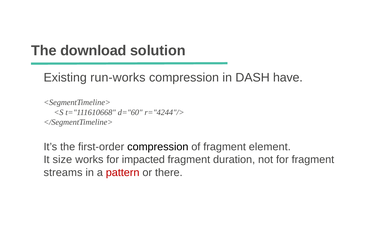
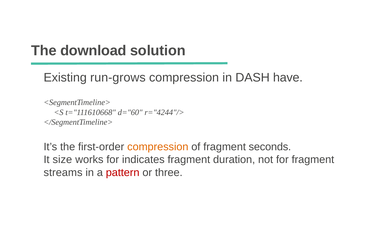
run-works: run-works -> run-grows
compression at (158, 147) colour: black -> orange
element: element -> seconds
impacted: impacted -> indicates
there: there -> three
